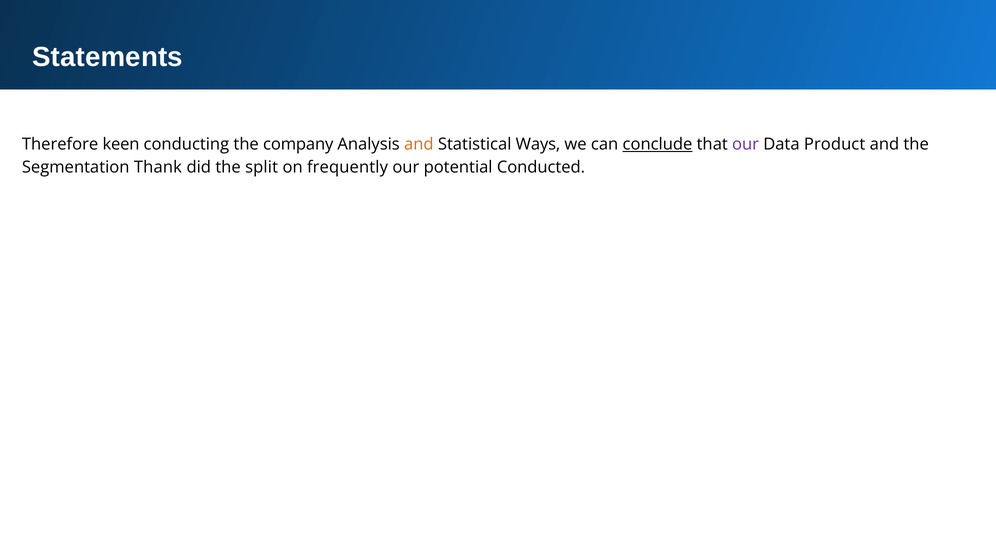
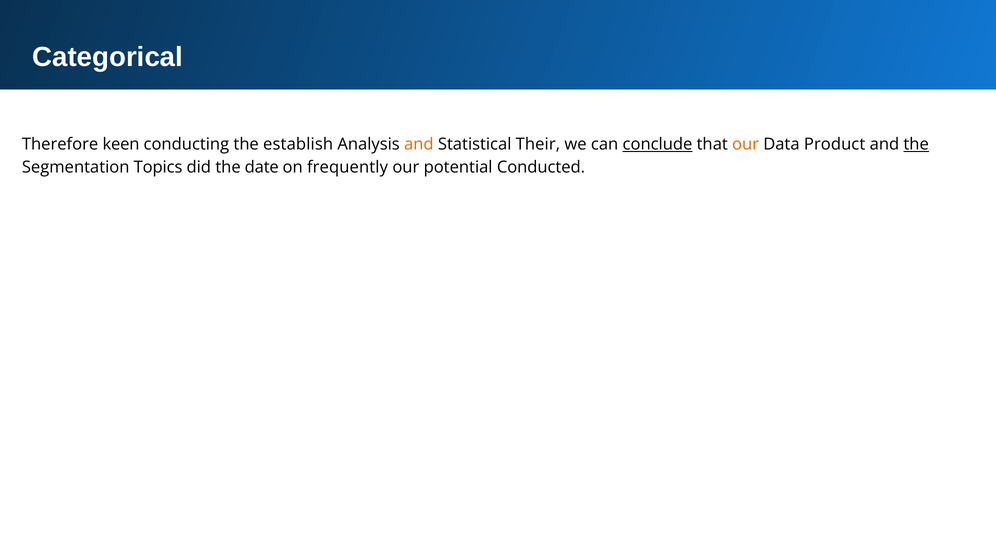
Statements: Statements -> Categorical
company: company -> establish
Ways: Ways -> Their
our at (746, 144) colour: purple -> orange
the at (916, 144) underline: none -> present
Thank: Thank -> Topics
split: split -> date
